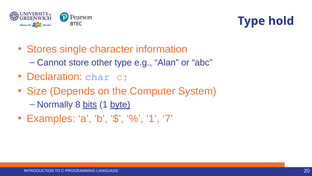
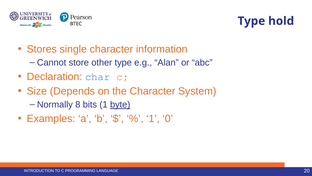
the Computer: Computer -> Character
bits underline: present -> none
7: 7 -> 0
